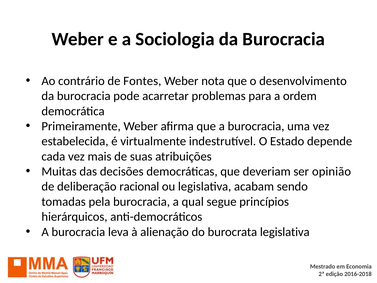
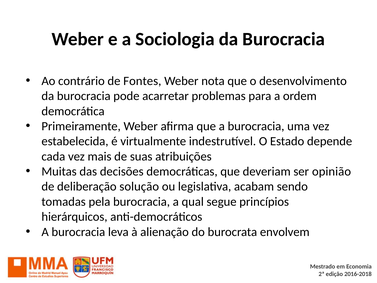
racional: racional -> solução
burocrata legislativa: legislativa -> envolvem
